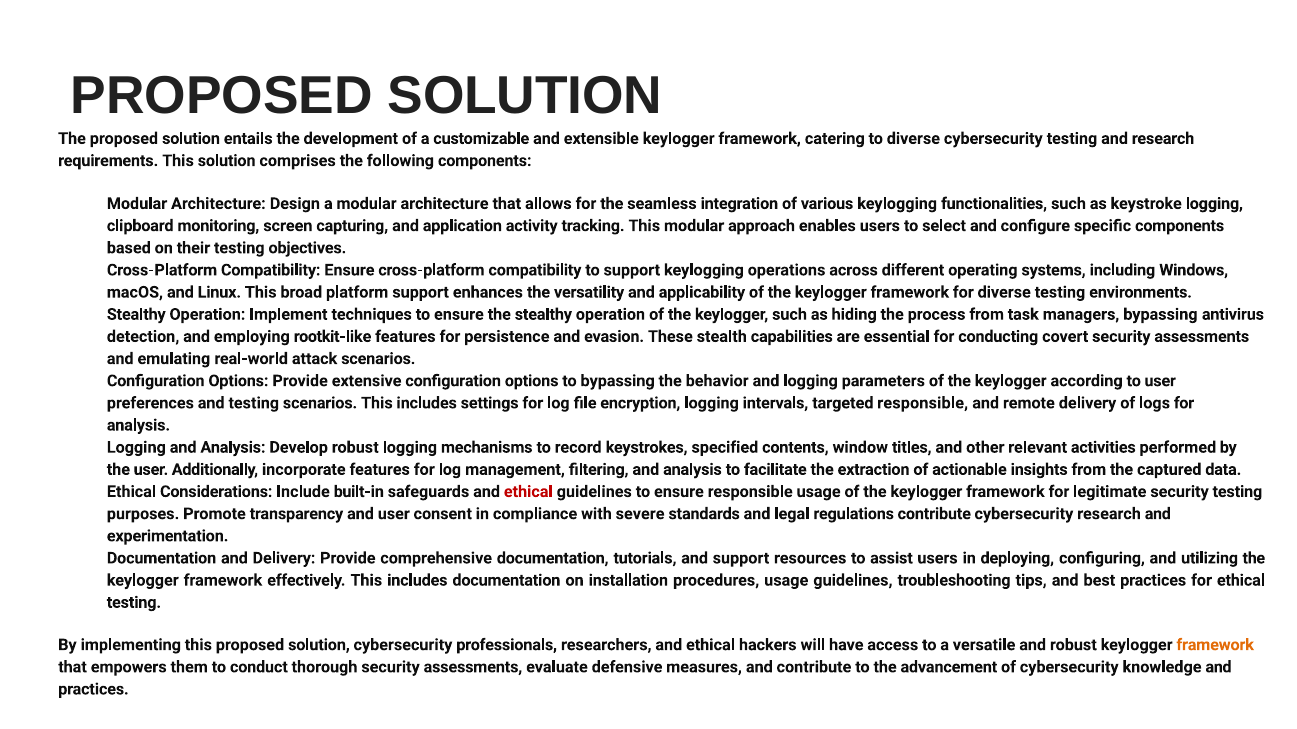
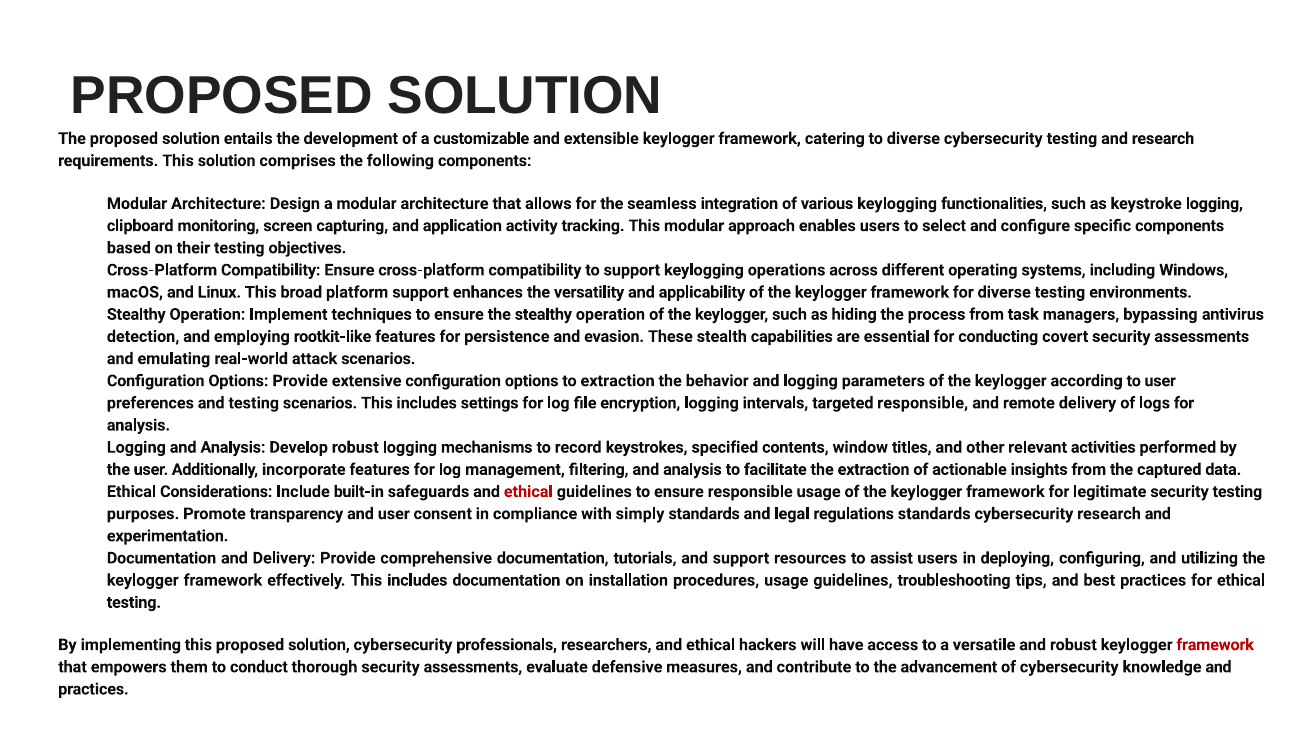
to bypassing: bypassing -> extraction
severe: severe -> simply
regulations contribute: contribute -> standards
framework at (1215, 645) colour: orange -> red
